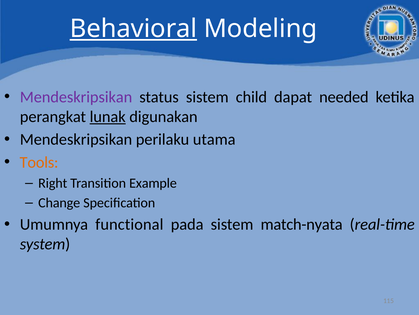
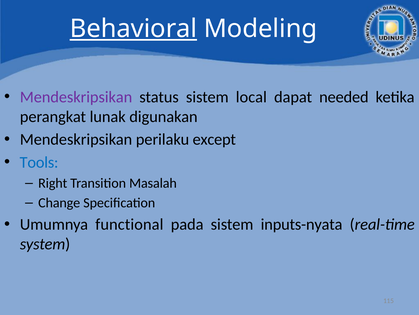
child: child -> local
lunak underline: present -> none
utama: utama -> except
Tools colour: orange -> blue
Example: Example -> Masalah
match-nyata: match-nyata -> inputs-nyata
